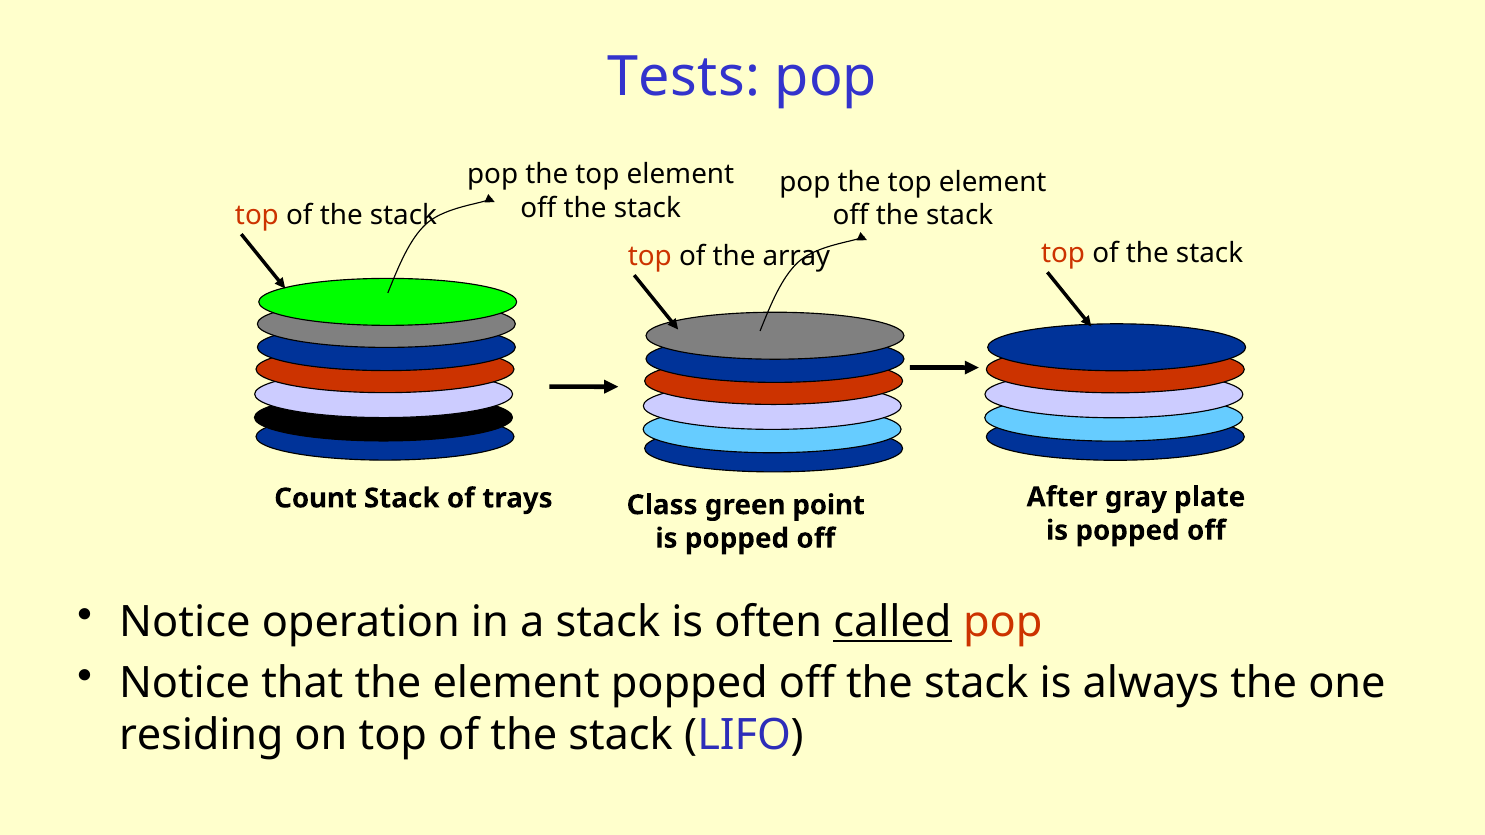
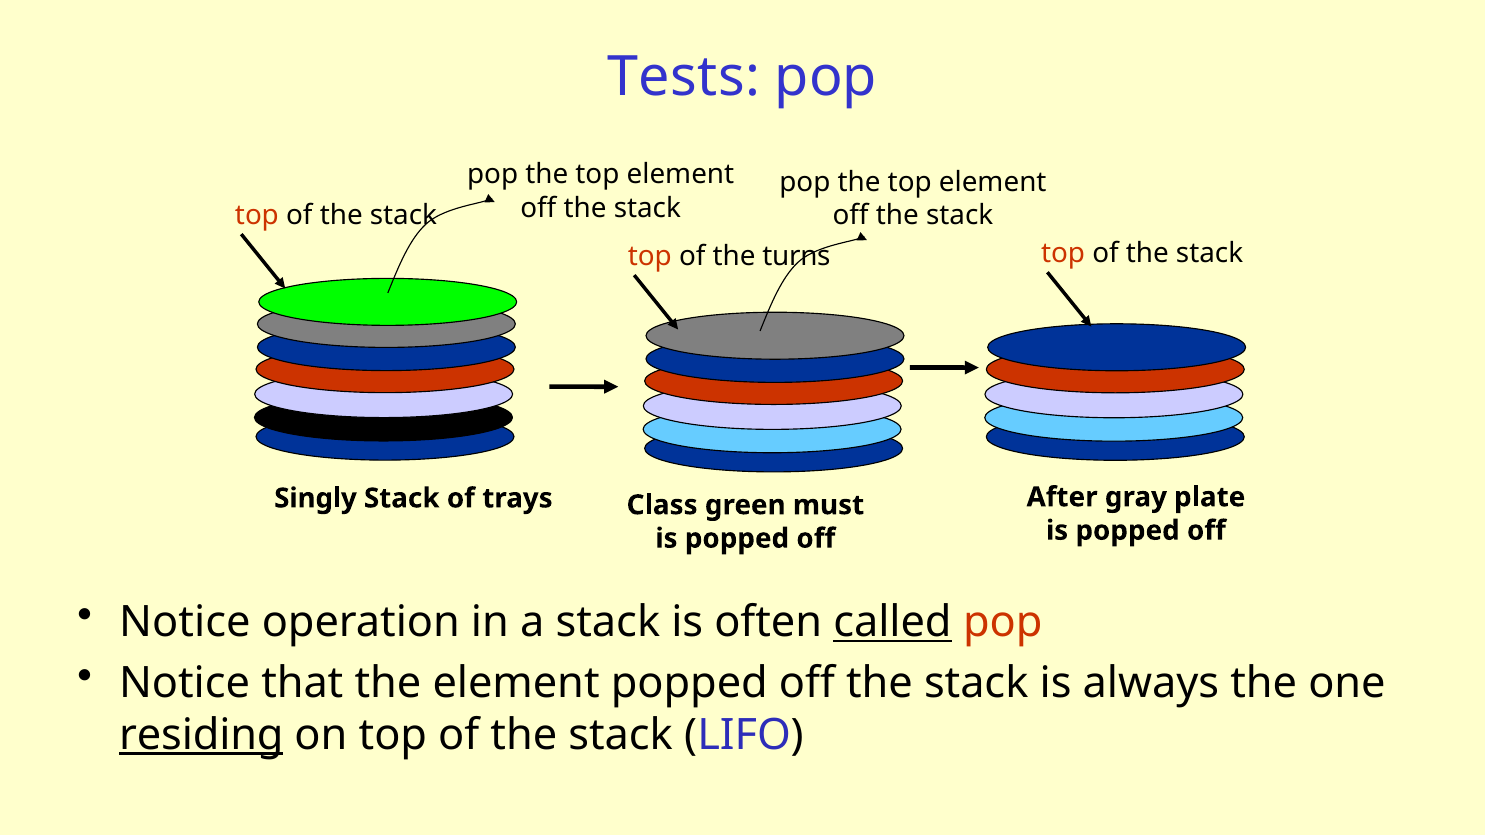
array: array -> turns
Count: Count -> Singly
point: point -> must
residing underline: none -> present
